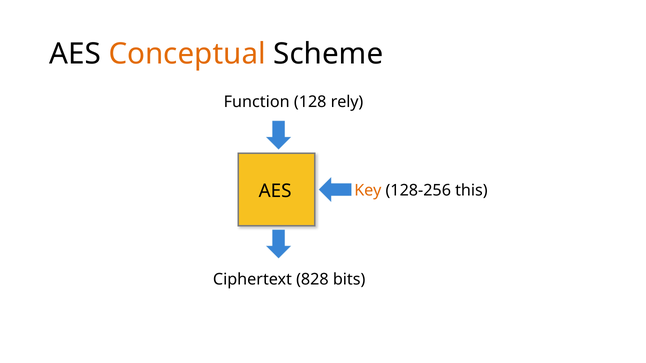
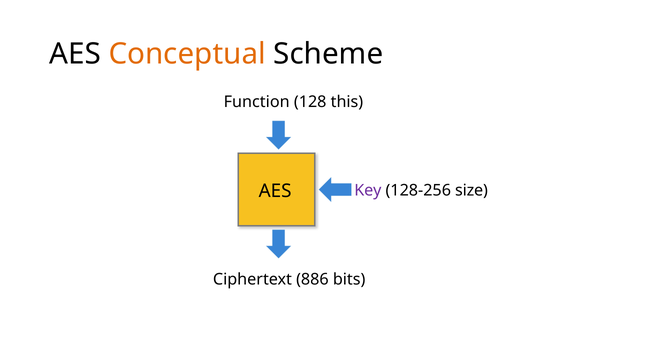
rely: rely -> this
Key colour: orange -> purple
this: this -> size
828: 828 -> 886
